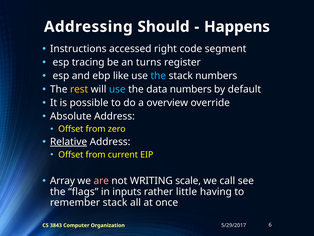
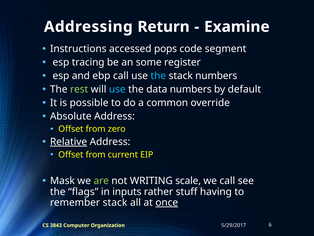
Should: Should -> Return
Happens: Happens -> Examine
right: right -> pops
turns: turns -> some
ebp like: like -> call
rest colour: yellow -> light green
overview: overview -> common
Array: Array -> Mask
are colour: pink -> light green
little: little -> stuff
once underline: none -> present
